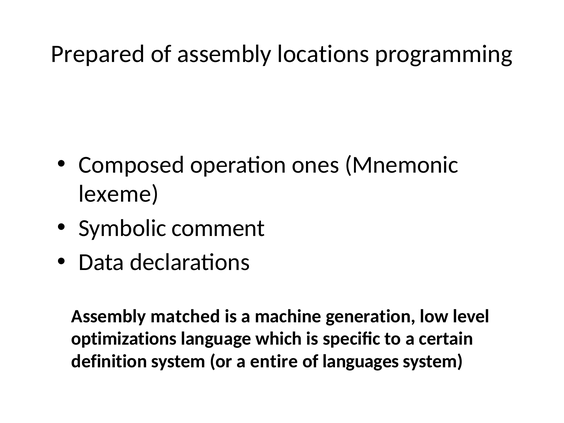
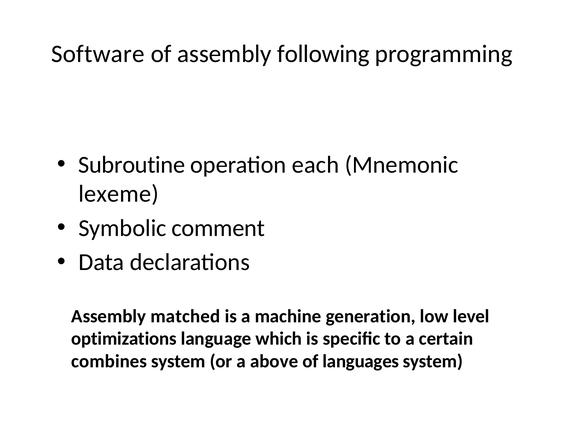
Prepared: Prepared -> Software
locations: locations -> following
Composed: Composed -> Subroutine
ones: ones -> each
definition: definition -> combines
entire: entire -> above
